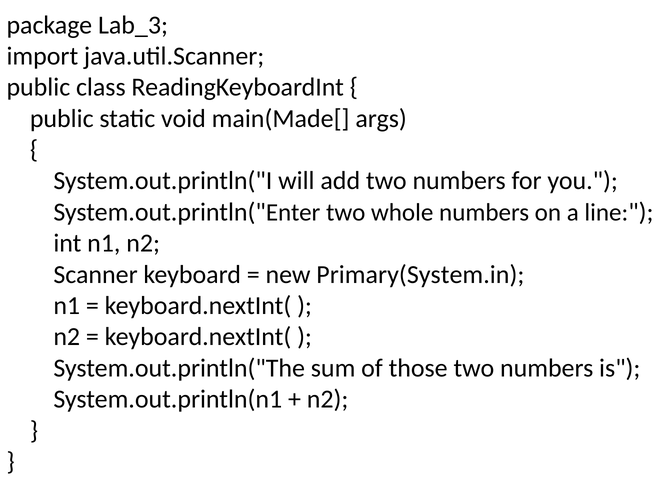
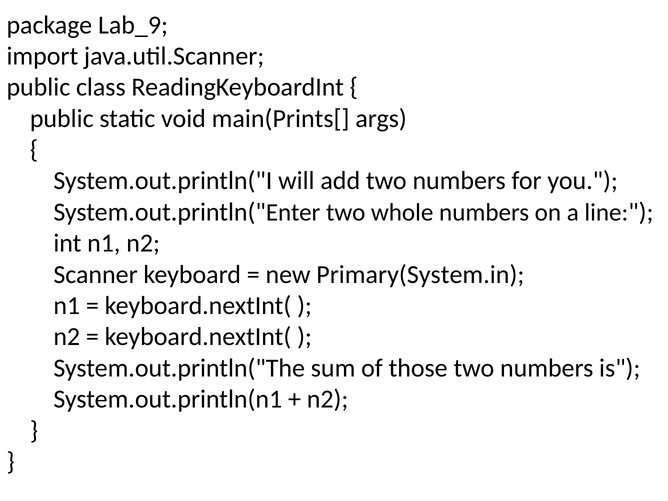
Lab_3: Lab_3 -> Lab_9
main(Made[: main(Made[ -> main(Prints[
